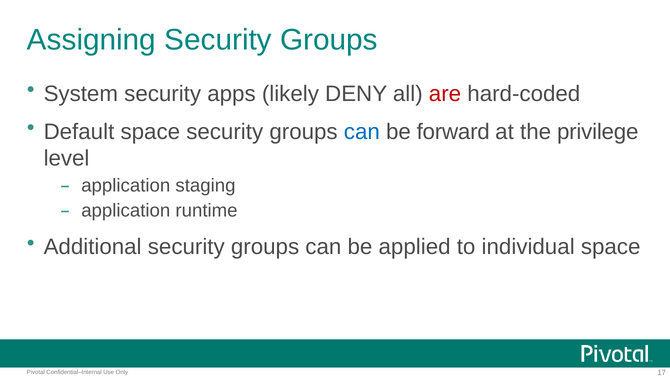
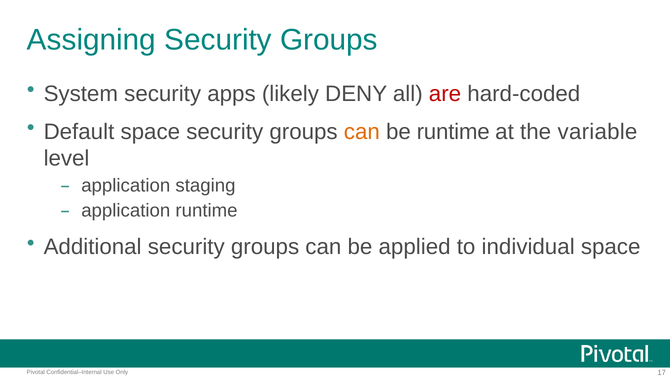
can at (362, 132) colour: blue -> orange
be forward: forward -> runtime
privilege: privilege -> variable
